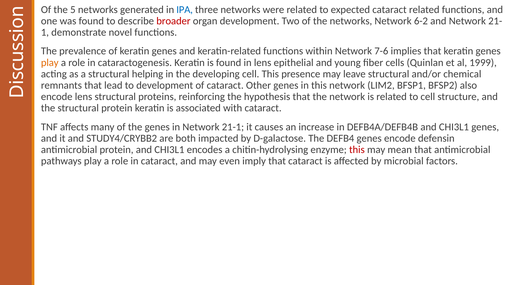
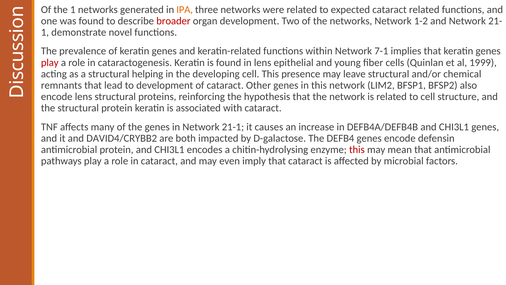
the 5: 5 -> 1
IPA colour: blue -> orange
6-2: 6-2 -> 1-2
7-6: 7-6 -> 7-1
play at (50, 62) colour: orange -> red
STUDY4/CRYBB2: STUDY4/CRYBB2 -> DAVID4/CRYBB2
